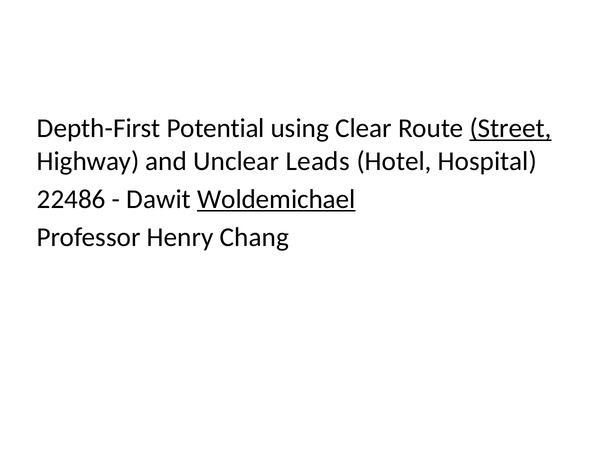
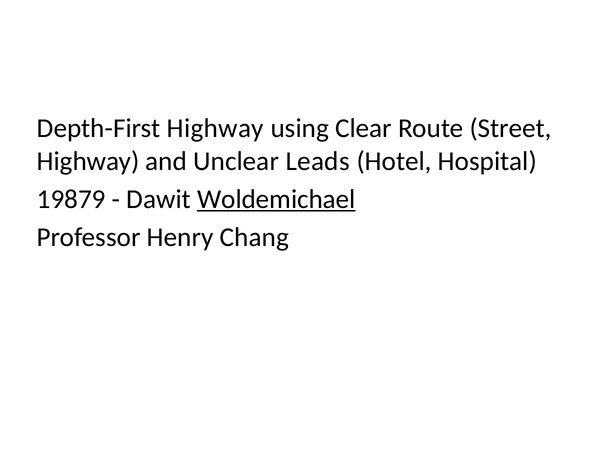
Depth-First Potential: Potential -> Highway
Street underline: present -> none
22486: 22486 -> 19879
